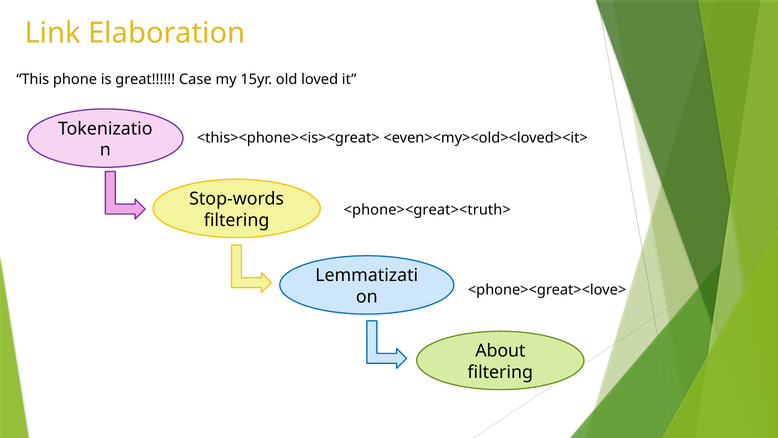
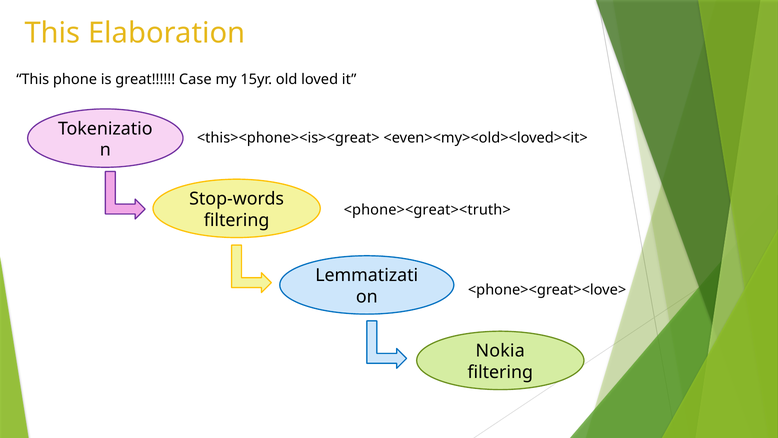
Link at (53, 33): Link -> This
About: About -> Nokia
